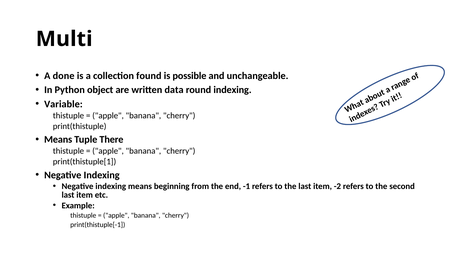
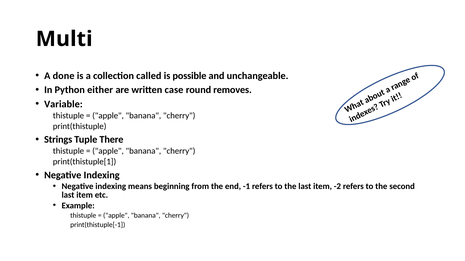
found: found -> called
object: object -> either
data: data -> case
round indexing: indexing -> removes
Means at (58, 140): Means -> Strings
